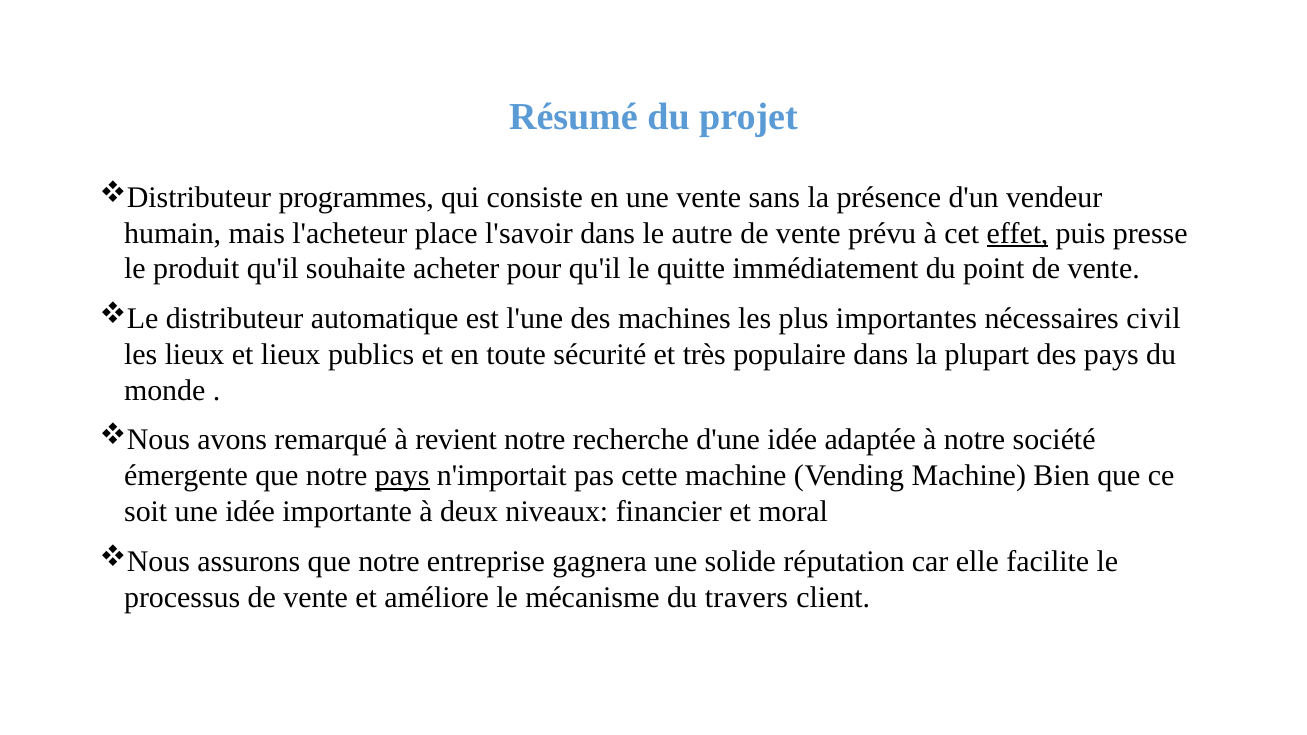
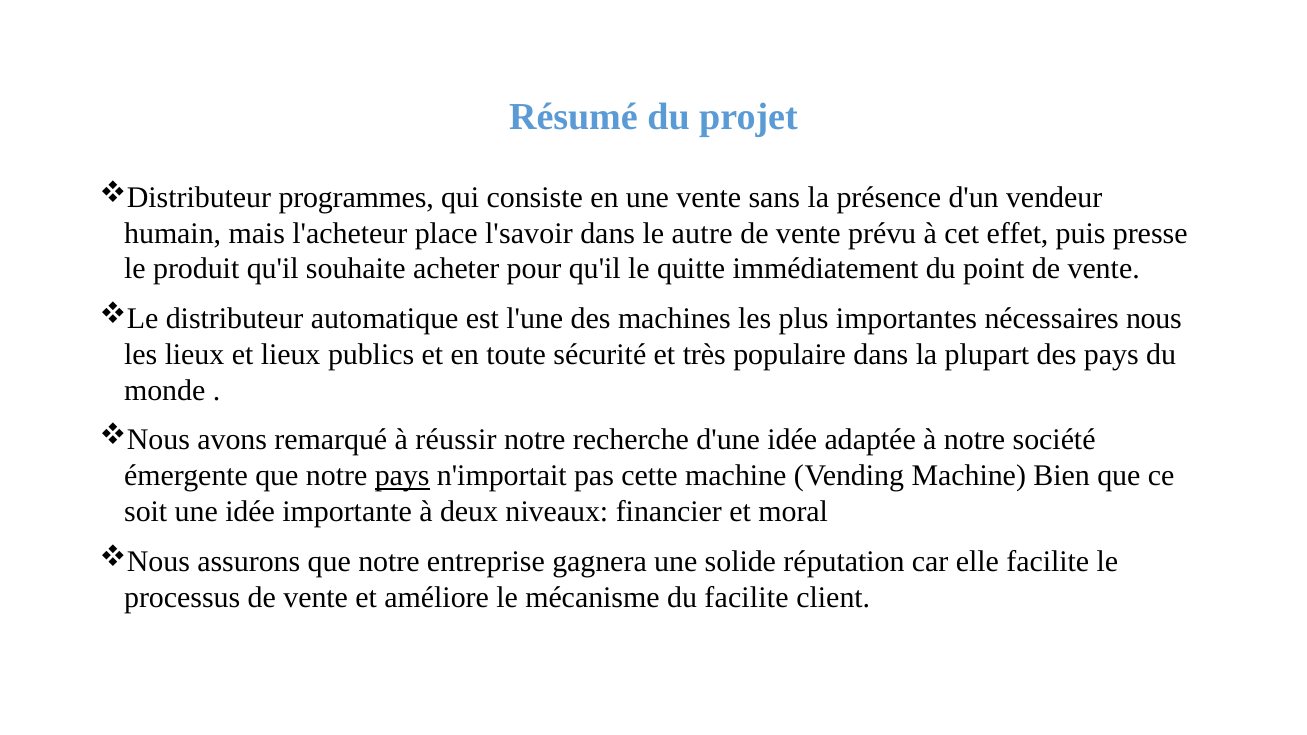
effet underline: present -> none
civil: civil -> nous
revient: revient -> réussir
du travers: travers -> facilite
